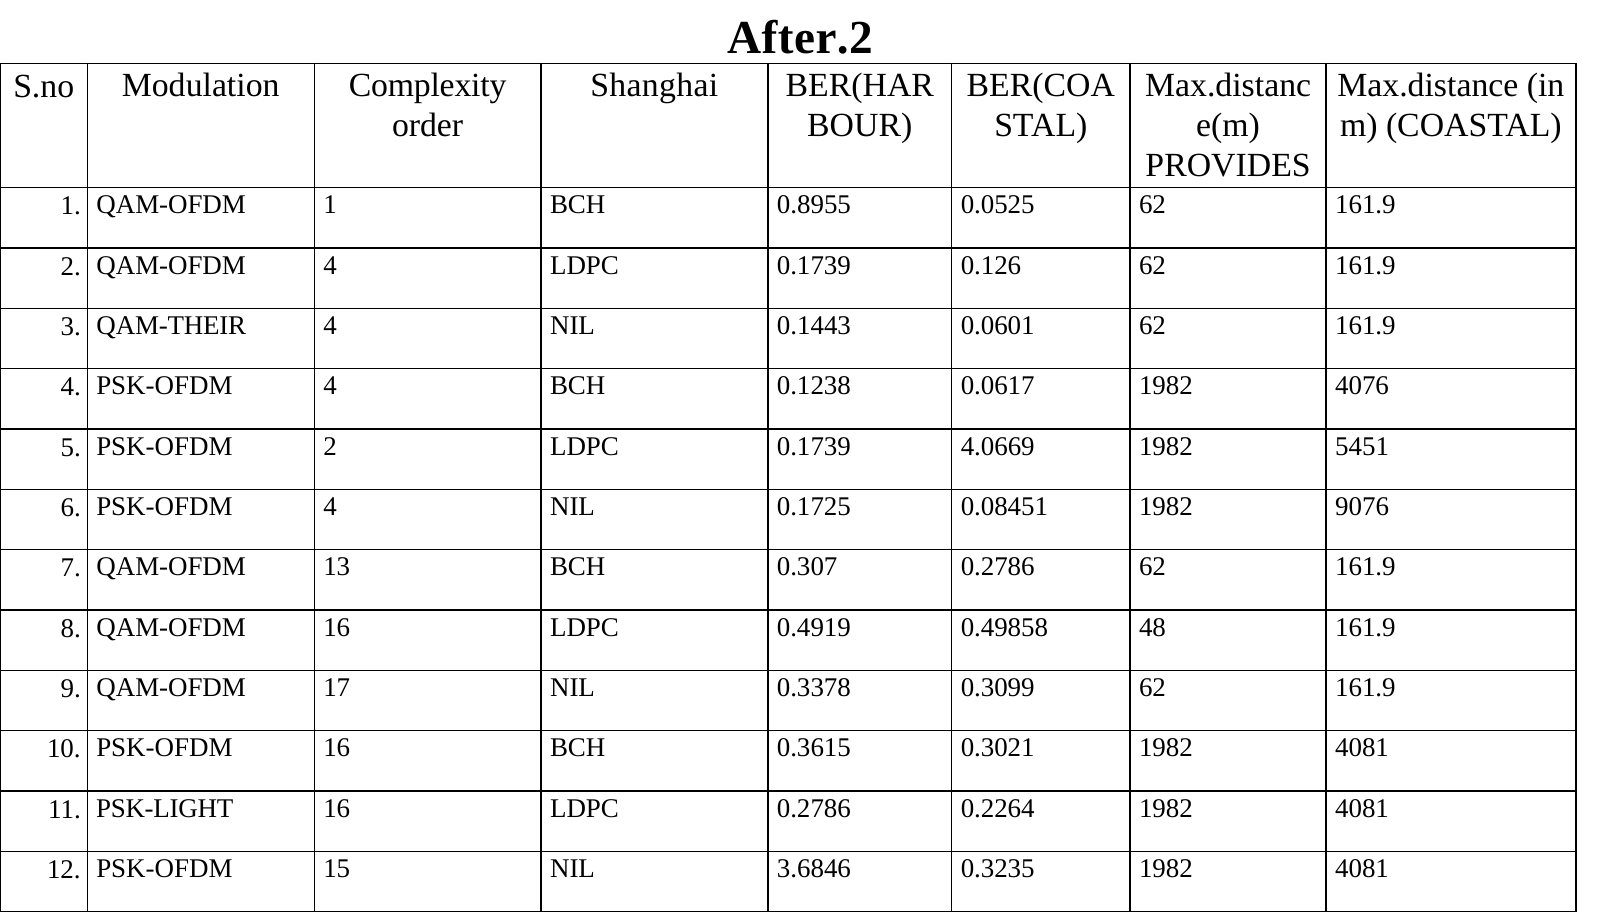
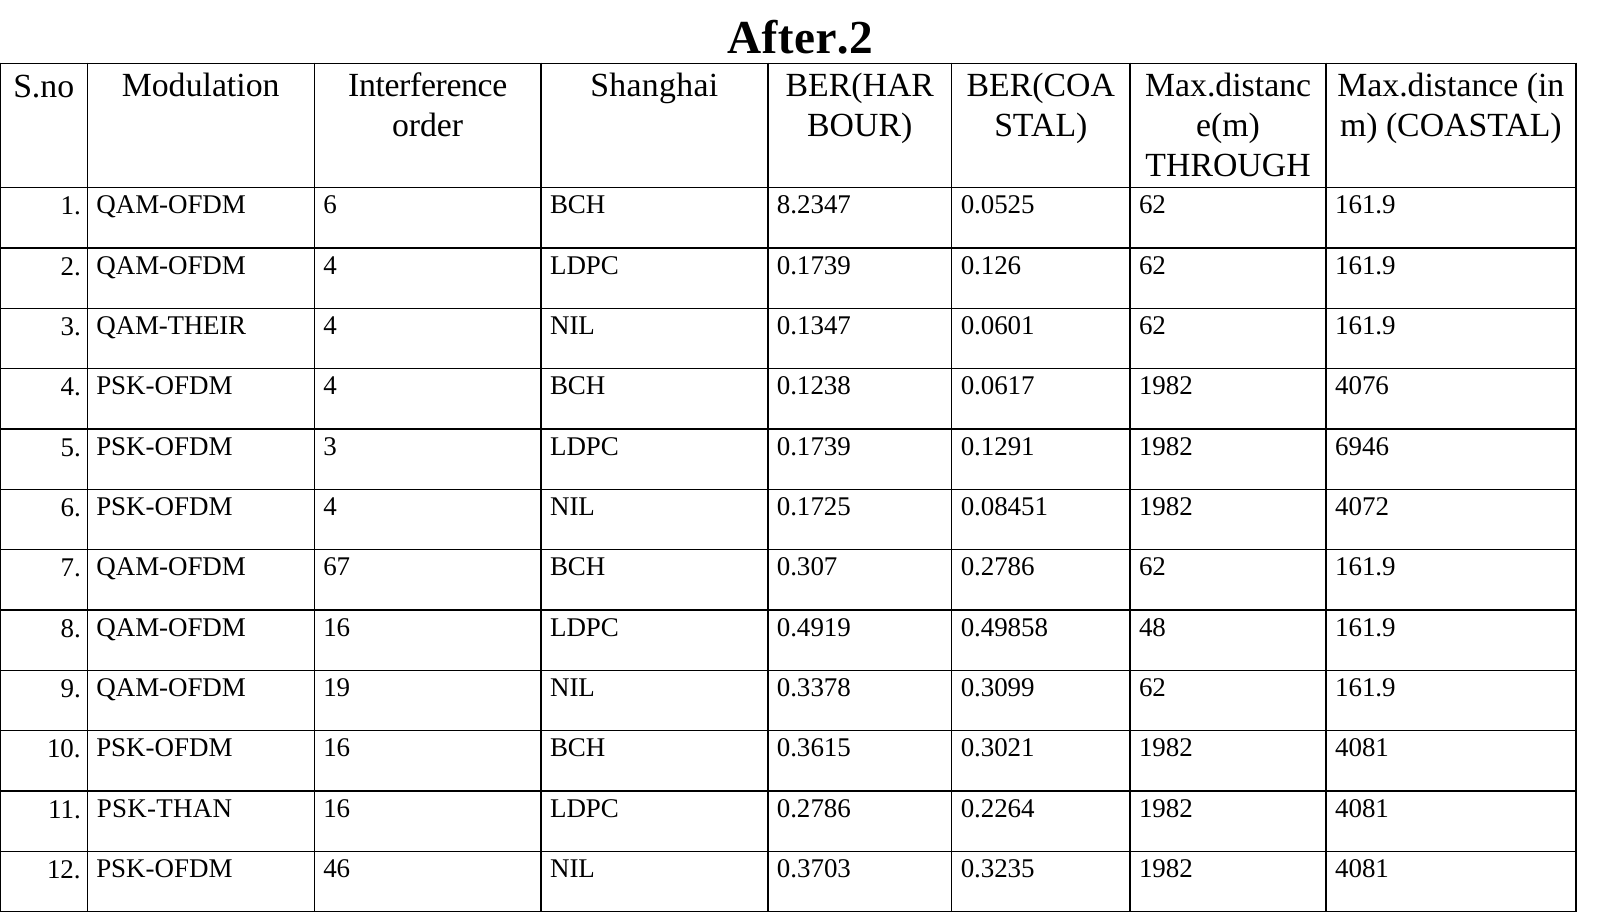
Complexity: Complexity -> Interference
PROVIDES: PROVIDES -> THROUGH
QAM-OFDM 1: 1 -> 6
0.8955: 0.8955 -> 8.2347
0.1443: 0.1443 -> 0.1347
PSK-OFDM 2: 2 -> 3
4.0669: 4.0669 -> 0.1291
5451: 5451 -> 6946
9076: 9076 -> 4072
13: 13 -> 67
17: 17 -> 19
PSK-LIGHT: PSK-LIGHT -> PSK-THAN
15: 15 -> 46
3.6846: 3.6846 -> 0.3703
